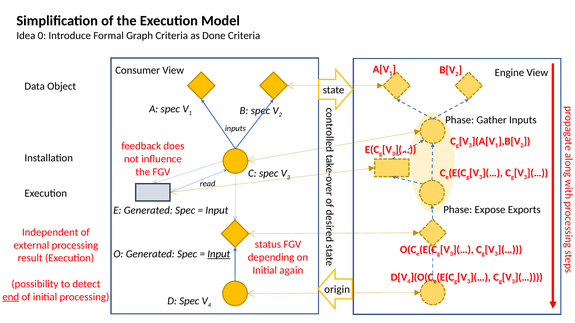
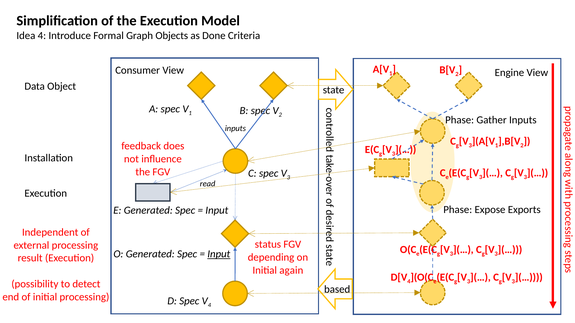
Idea 0: 0 -> 4
Graph Criteria: Criteria -> Objects
origin: origin -> based
end underline: present -> none
